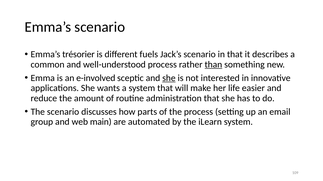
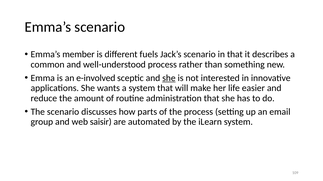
trésorier: trésorier -> member
than underline: present -> none
main: main -> saisir
